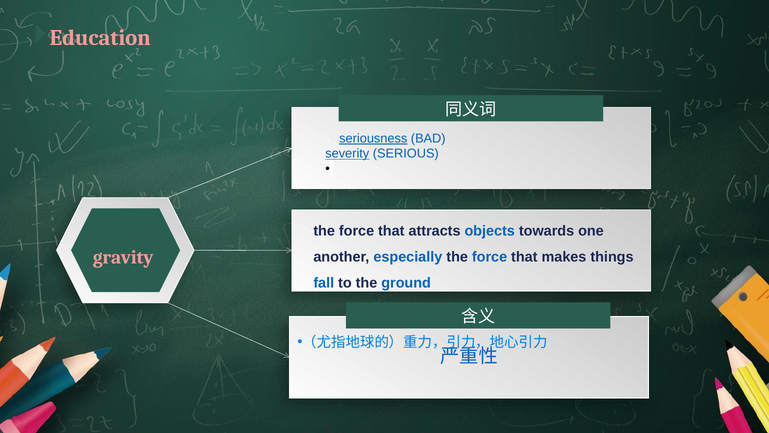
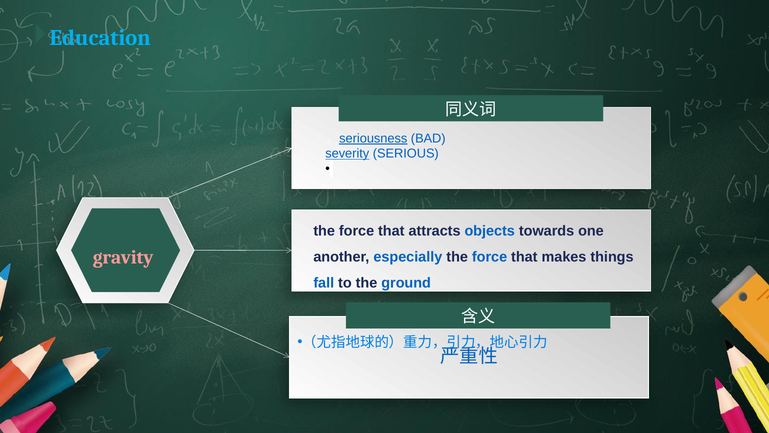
Education colour: pink -> light blue
